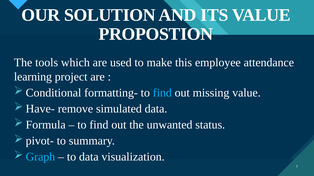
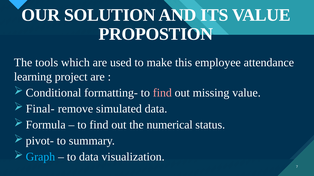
find at (162, 93) colour: light blue -> pink
Have-: Have- -> Final-
unwanted: unwanted -> numerical
